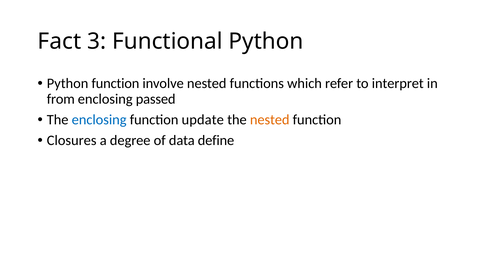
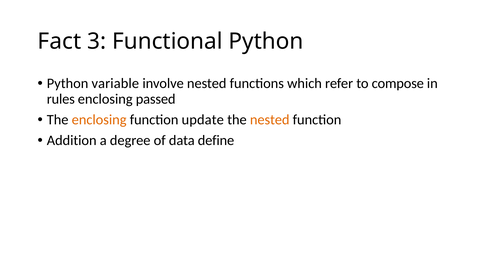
Python function: function -> variable
interpret: interpret -> compose
from: from -> rules
enclosing at (99, 120) colour: blue -> orange
Closures: Closures -> Addition
